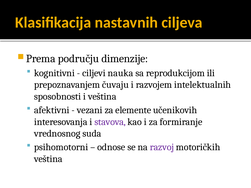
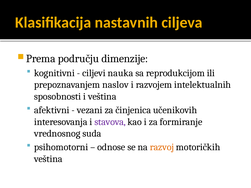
čuvaju: čuvaju -> naslov
elemente: elemente -> činjenica
razvoj colour: purple -> orange
